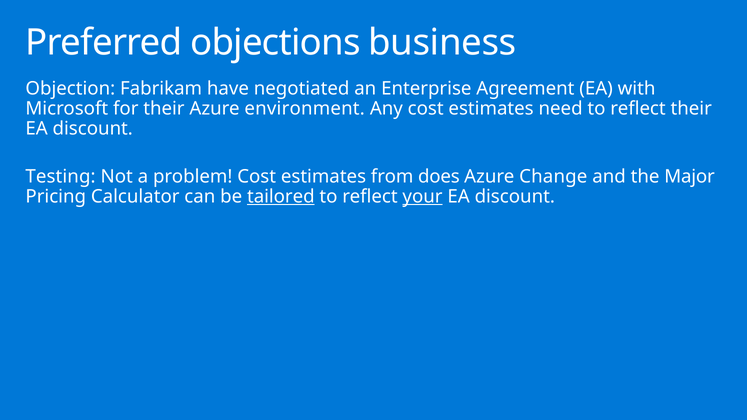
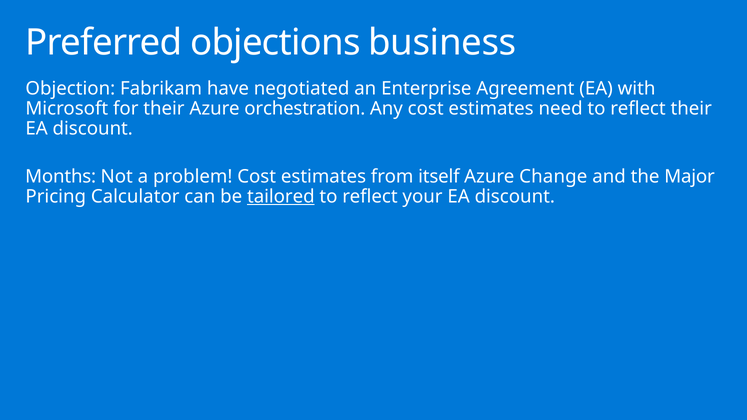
environment: environment -> orchestration
Testing: Testing -> Months
does: does -> itself
your underline: present -> none
